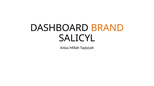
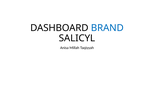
BRAND colour: orange -> blue
